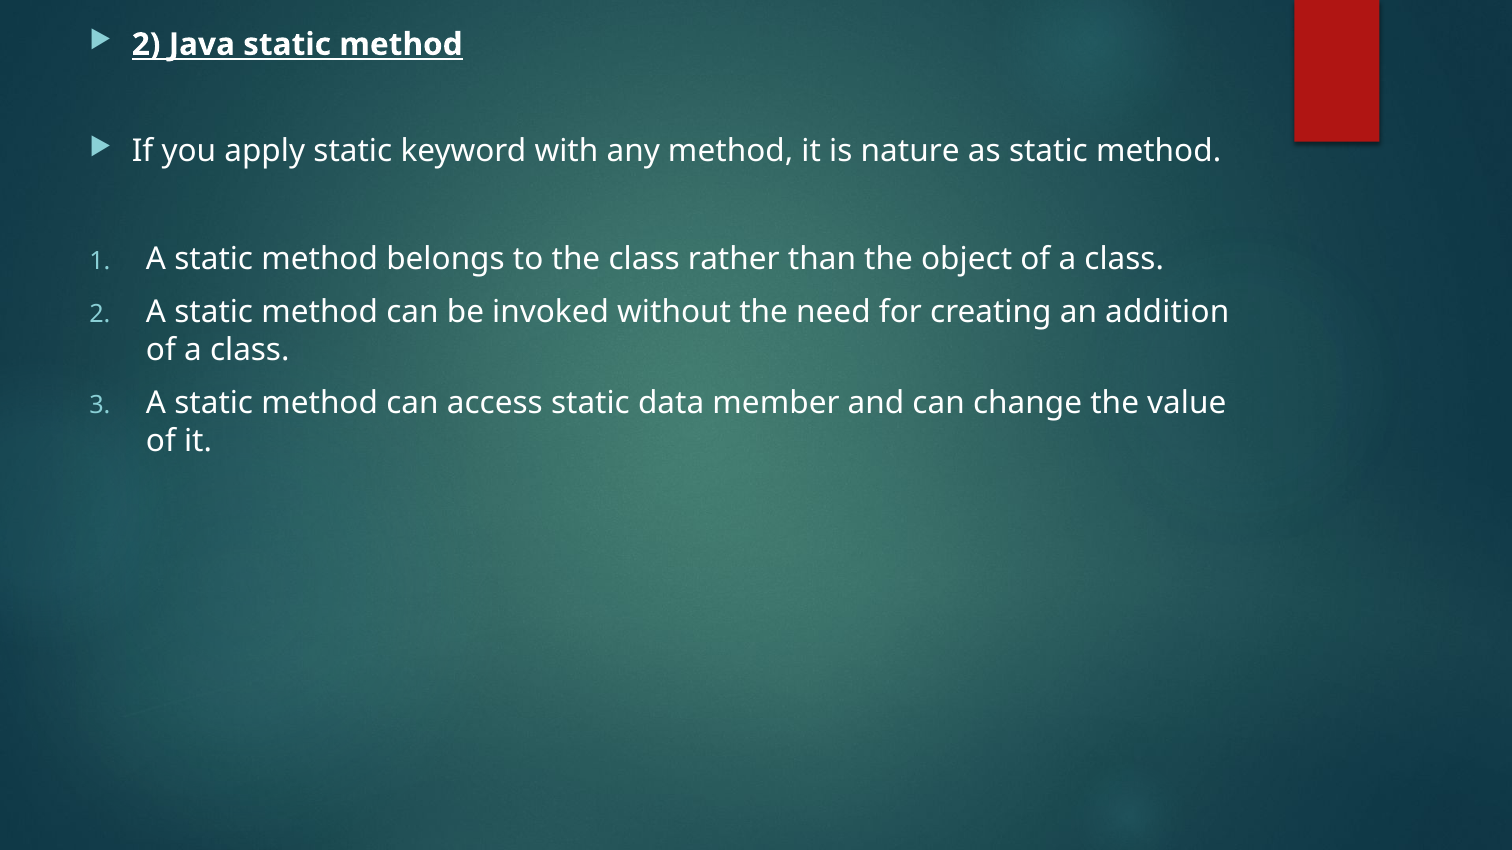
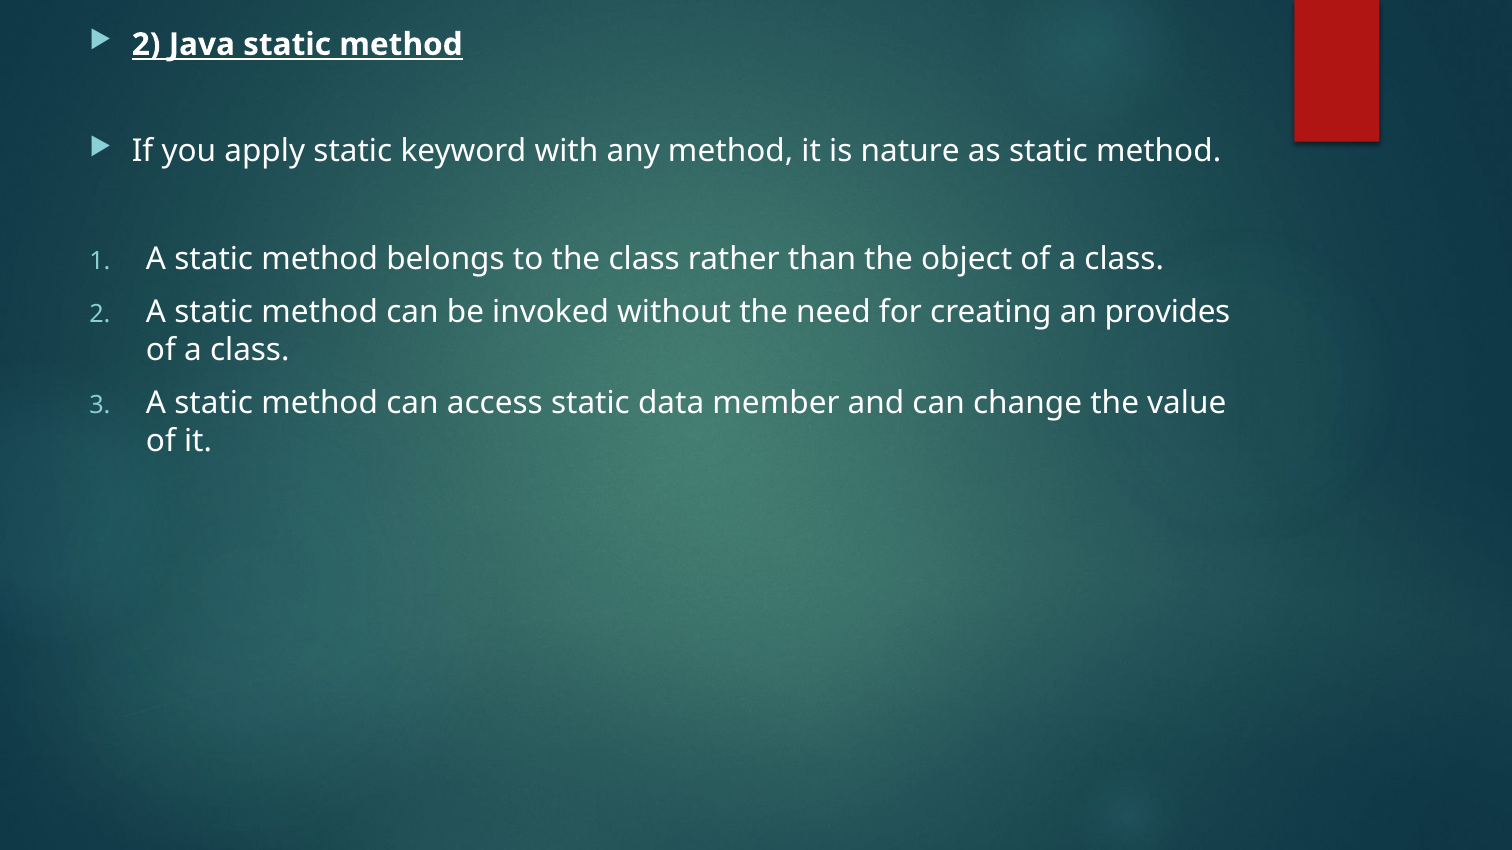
addition: addition -> provides
